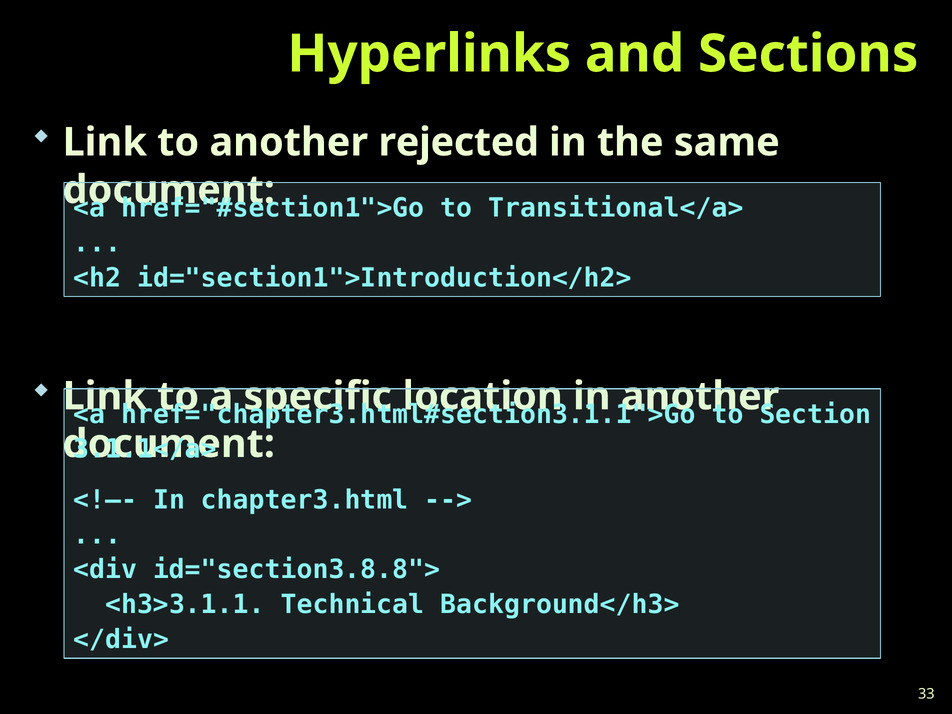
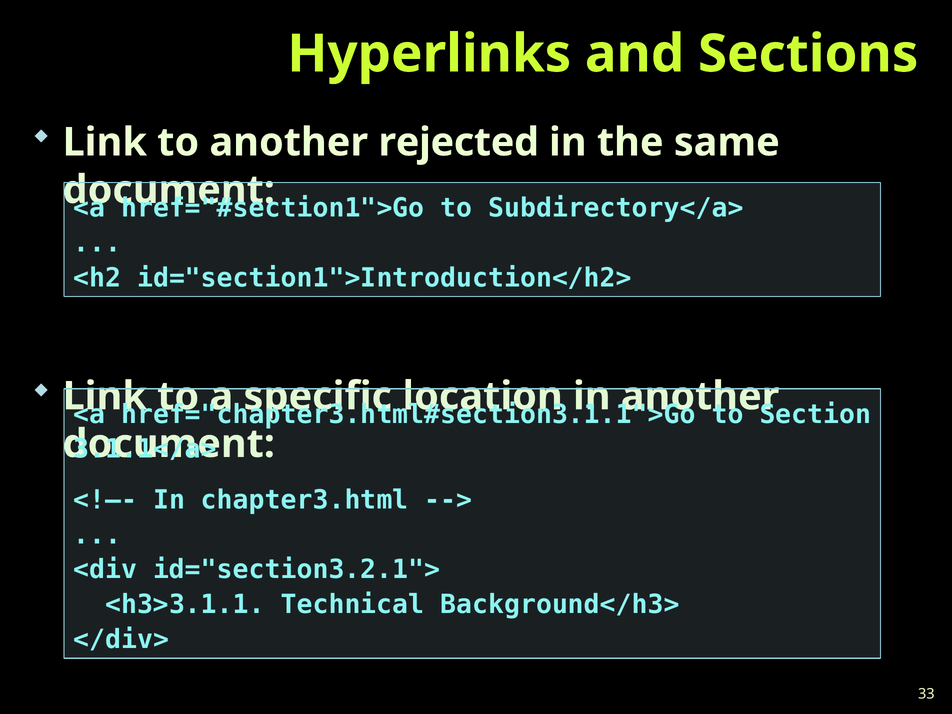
Transitional</a>: Transitional</a> -> Subdirectory</a>
id="section3.8.8">: id="section3.8.8"> -> id="section3.2.1">
